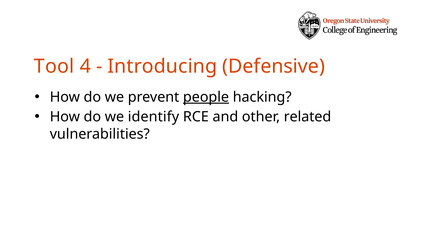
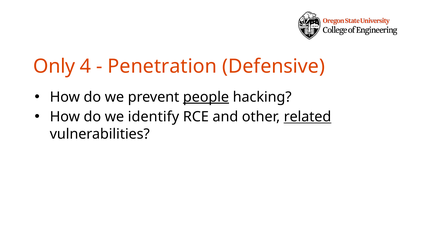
Tool: Tool -> Only
Introducing: Introducing -> Penetration
related underline: none -> present
